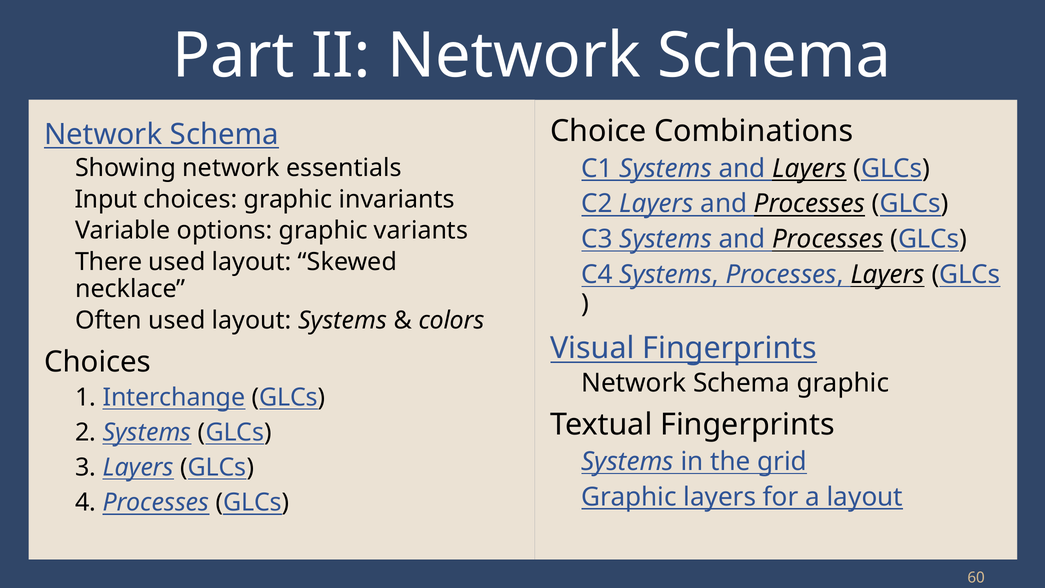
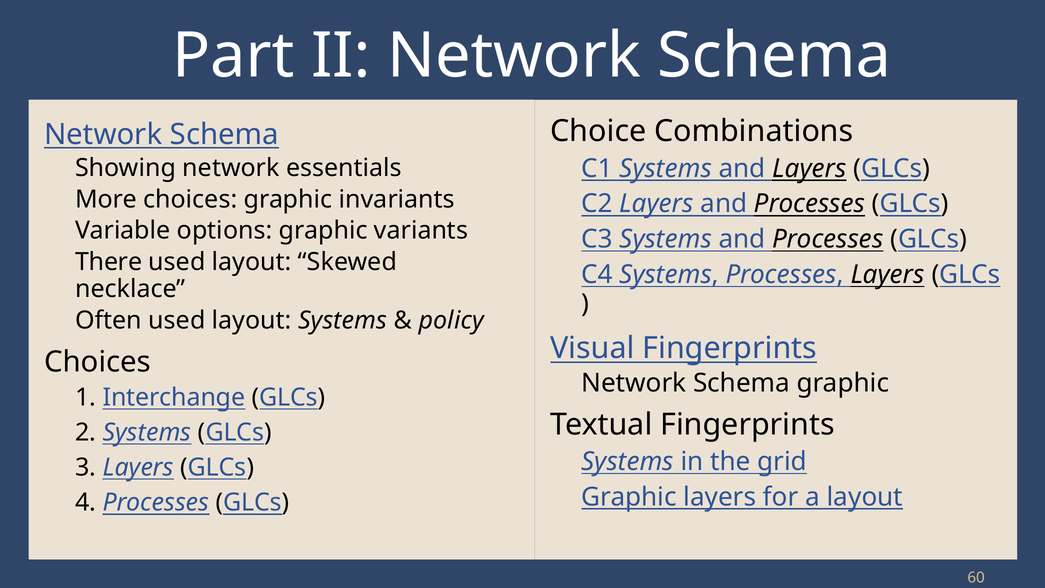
Input: Input -> More
colors: colors -> policy
